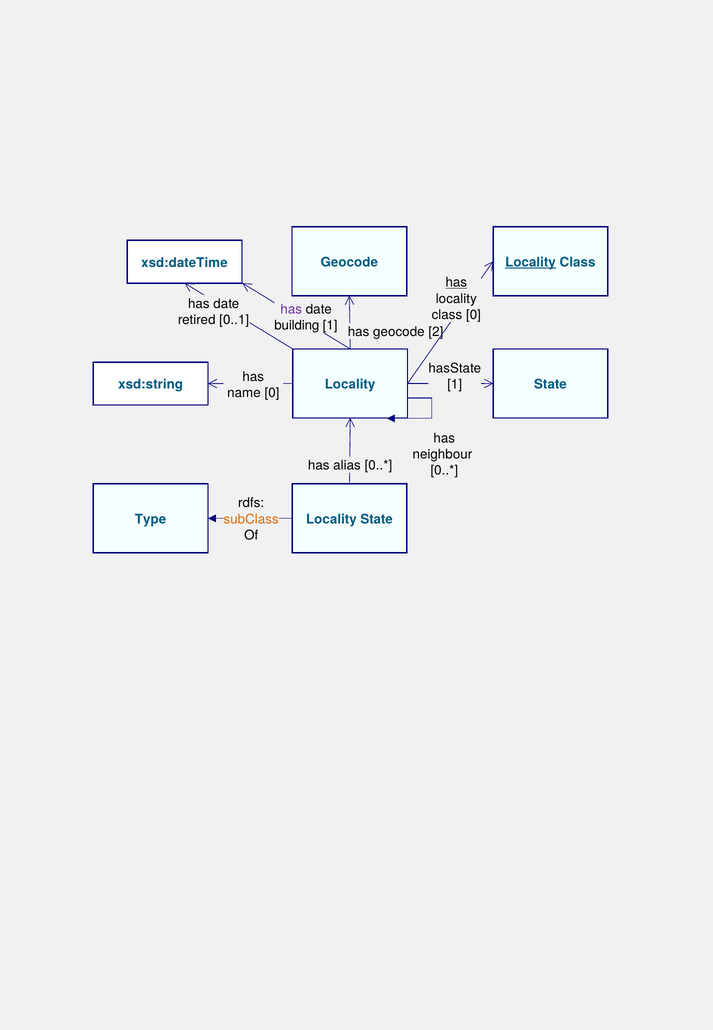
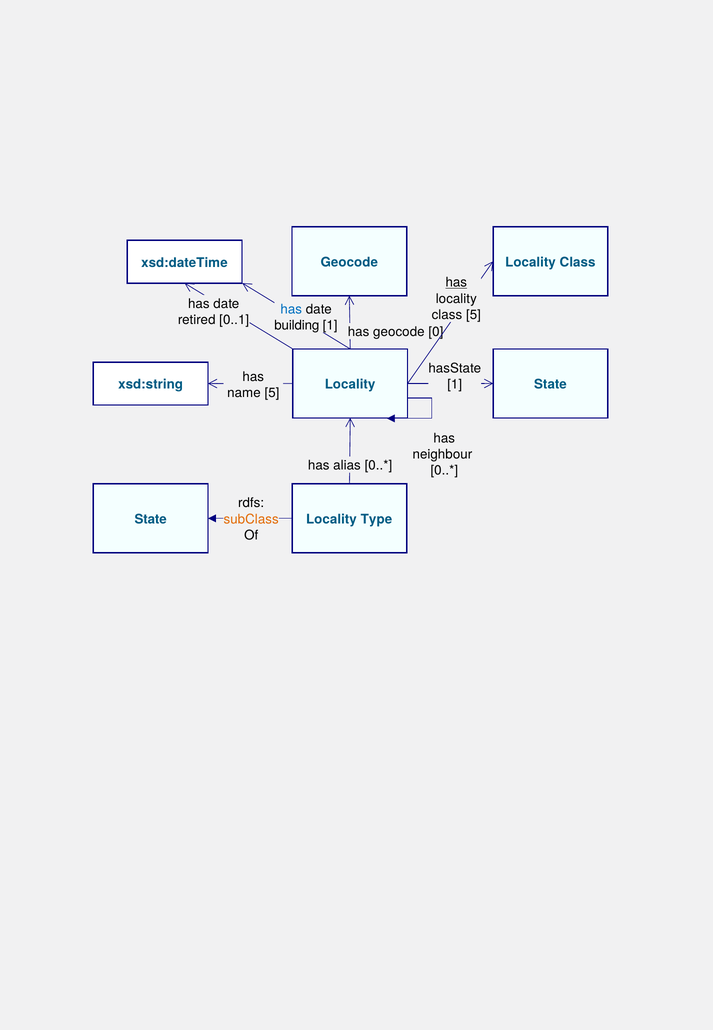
Locality at (531, 262) underline: present -> none
has at (291, 309) colour: purple -> blue
class 0: 0 -> 5
2: 2 -> 0
name 0: 0 -> 5
Type at (151, 519): Type -> State
Locality State: State -> Type
